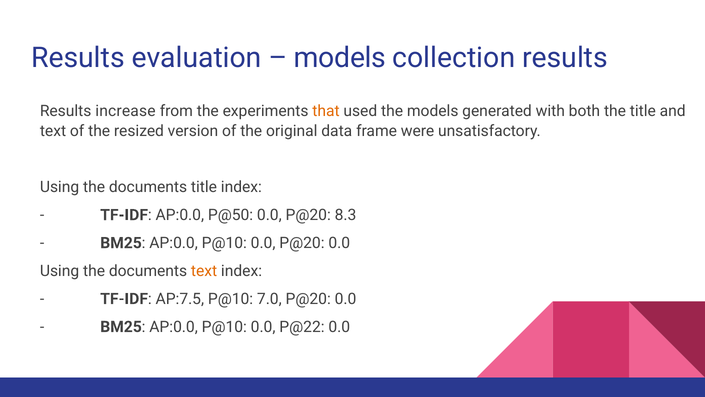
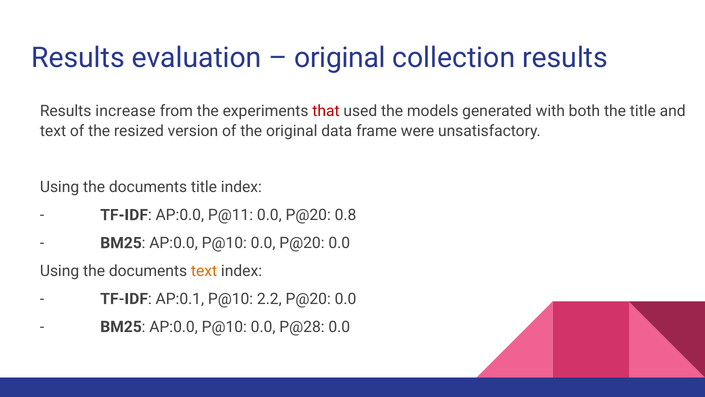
models at (340, 58): models -> original
that colour: orange -> red
P@50: P@50 -> P@11
8.3: 8.3 -> 0.8
AP:7.5: AP:7.5 -> AP:0.1
7.0: 7.0 -> 2.2
P@22: P@22 -> P@28
